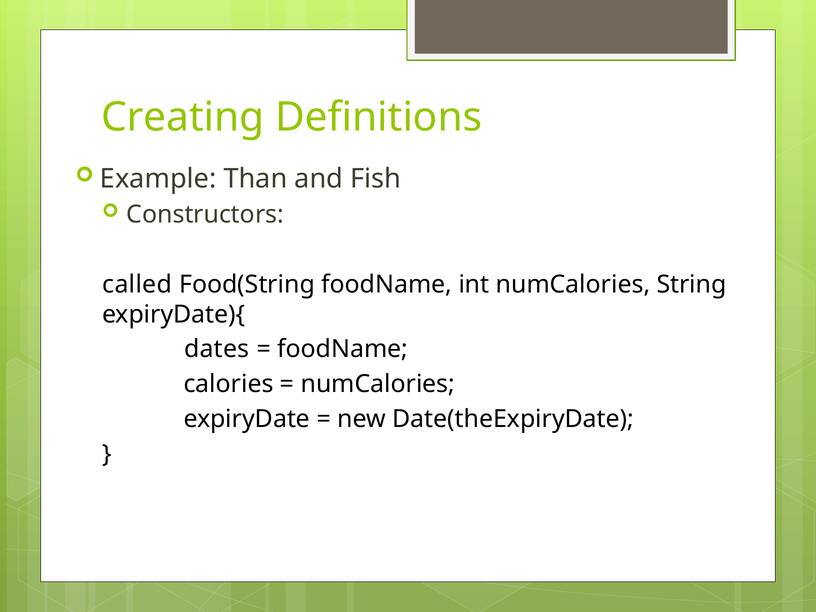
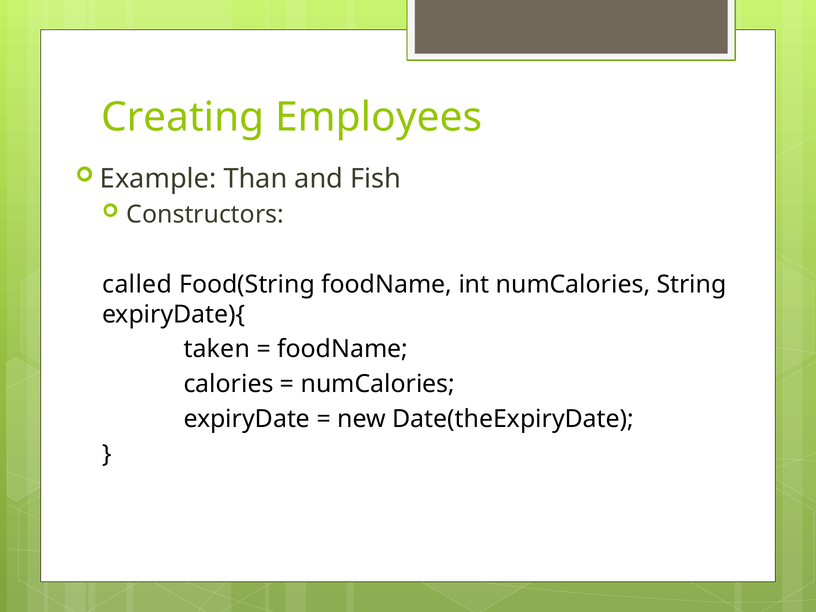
Definitions: Definitions -> Employees
dates: dates -> taken
